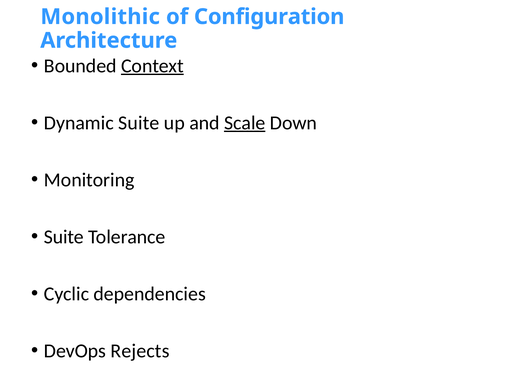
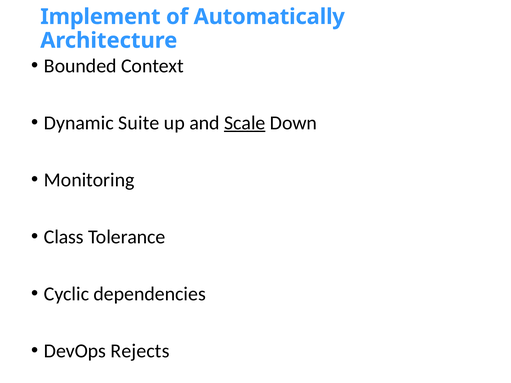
Monolithic: Monolithic -> Implement
Configuration: Configuration -> Automatically
Context underline: present -> none
Suite at (64, 237): Suite -> Class
